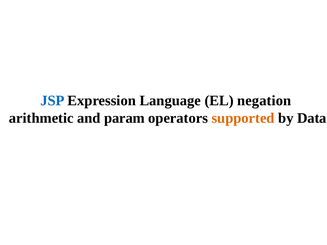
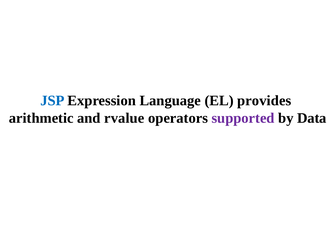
negation: negation -> provides
param: param -> rvalue
supported colour: orange -> purple
